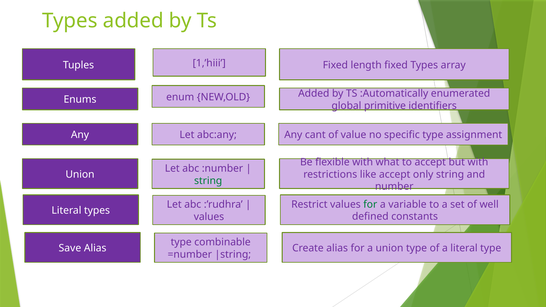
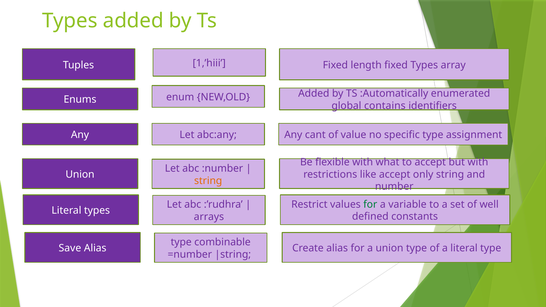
primitive: primitive -> contains
string at (208, 181) colour: green -> orange
values at (209, 217): values -> arrays
